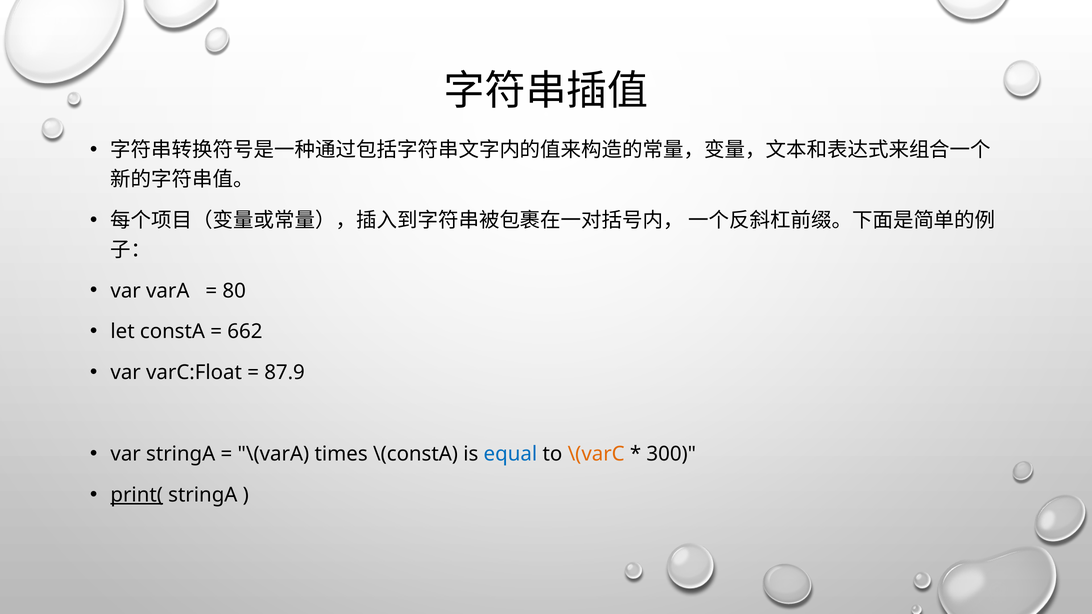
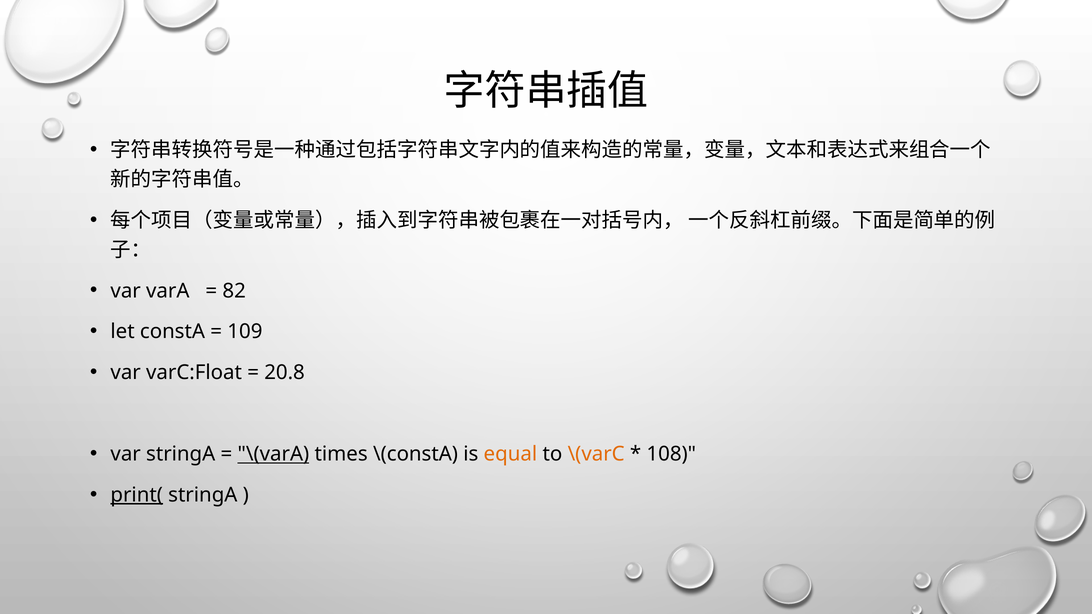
80: 80 -> 82
662: 662 -> 109
87.9: 87.9 -> 20.8
\(varA underline: none -> present
equal colour: blue -> orange
300: 300 -> 108
